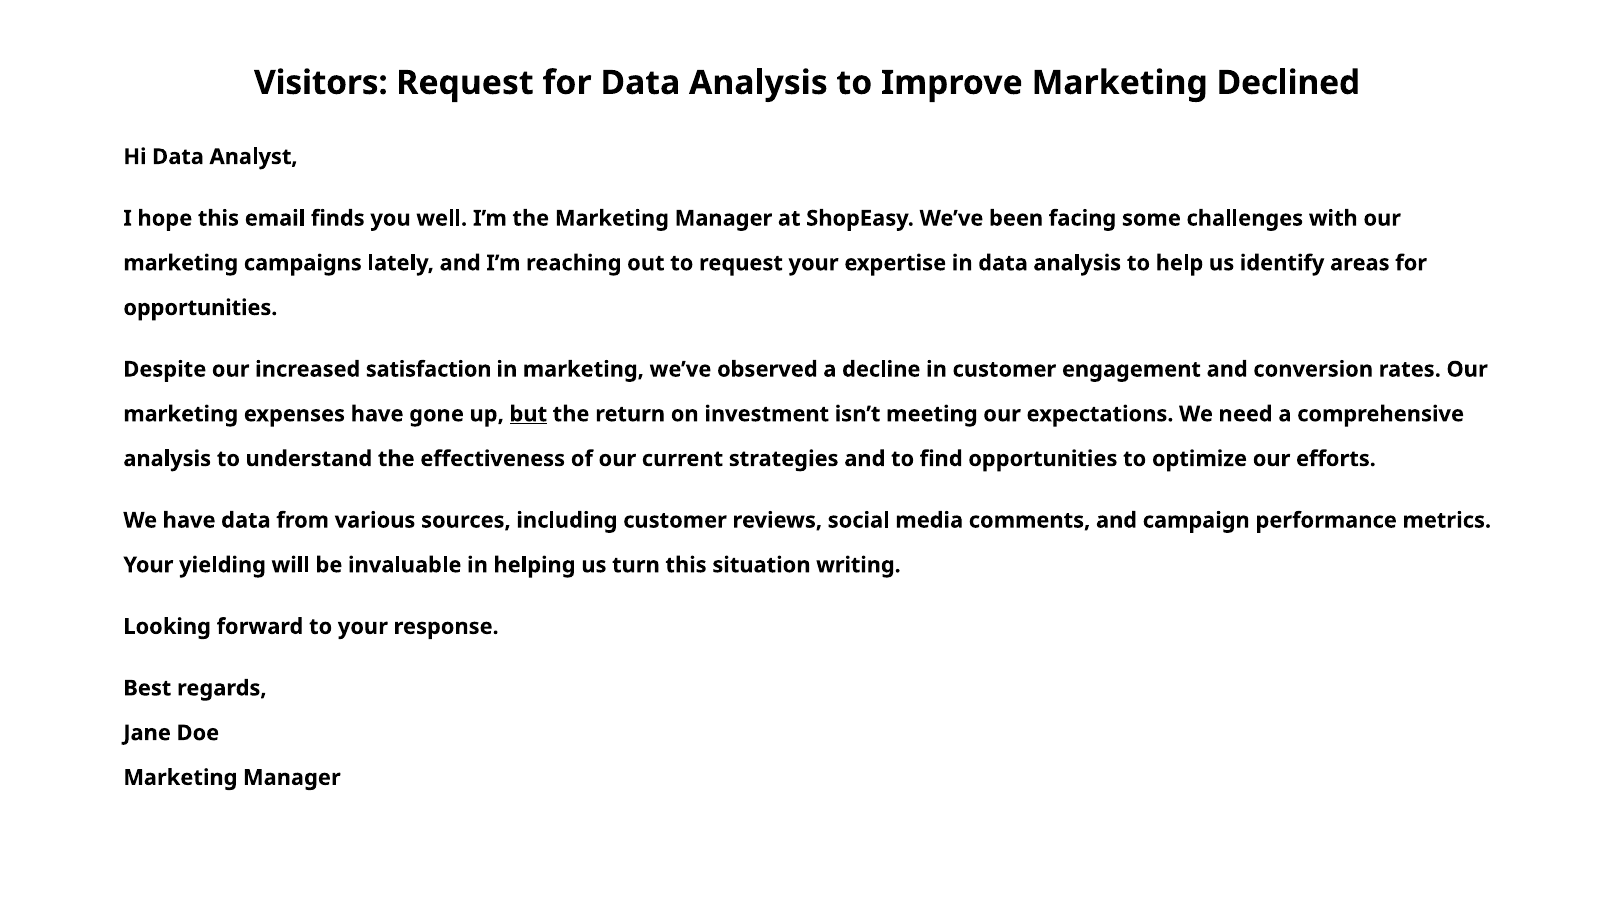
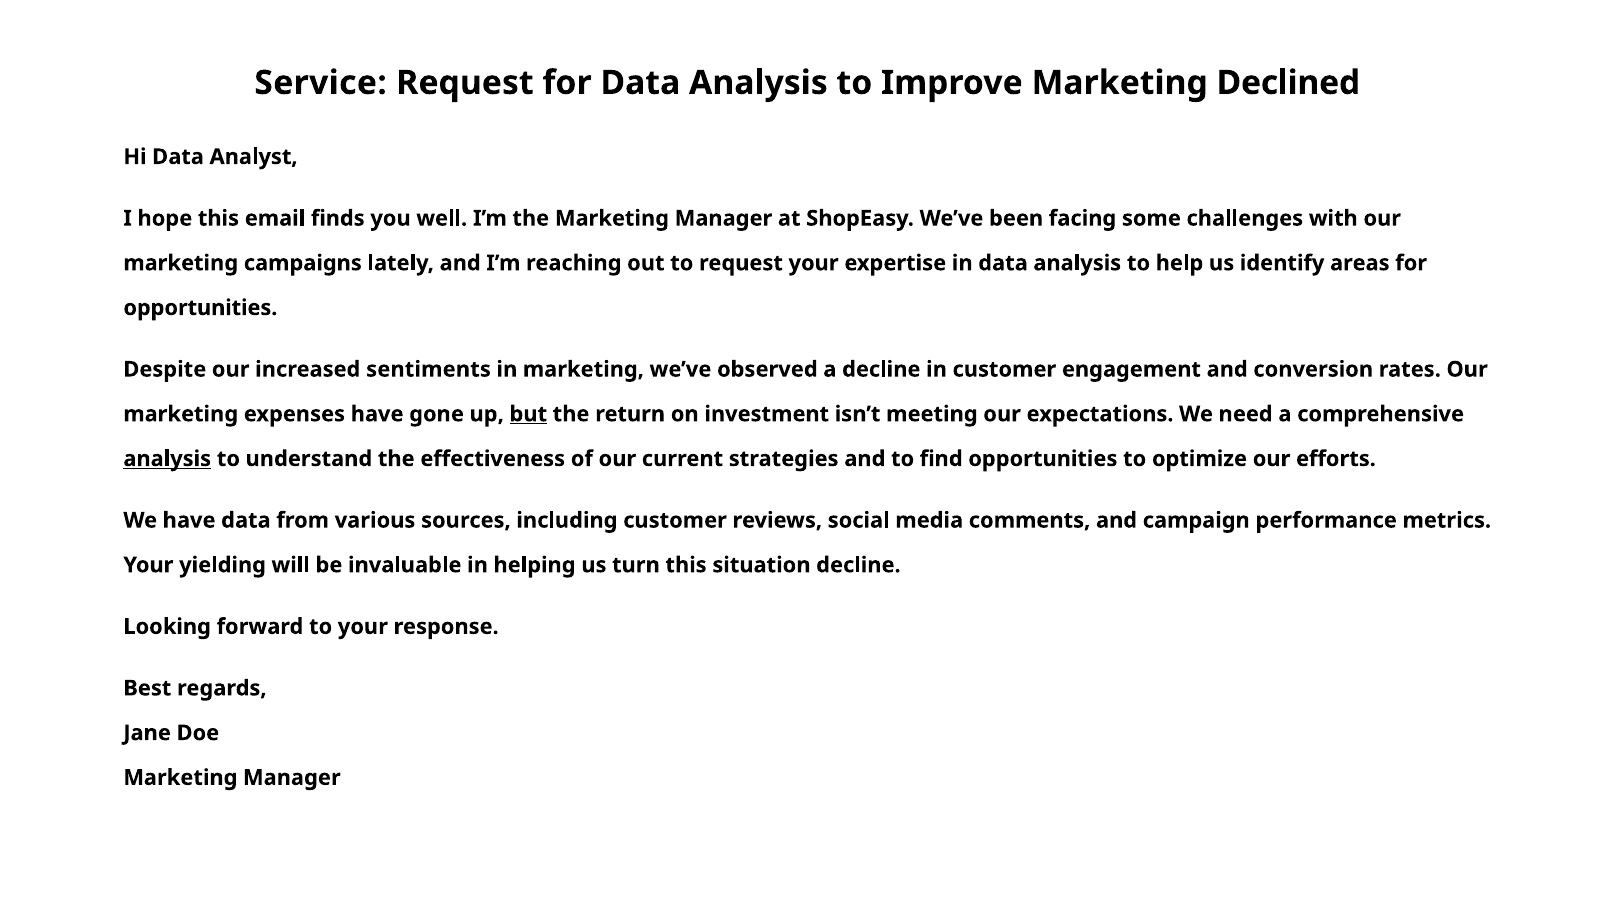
Visitors: Visitors -> Service
satisfaction: satisfaction -> sentiments
analysis at (167, 459) underline: none -> present
situation writing: writing -> decline
